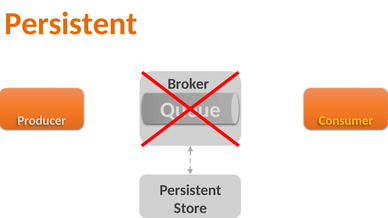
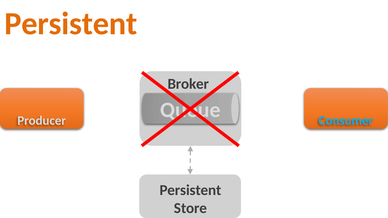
Consumer colour: yellow -> light blue
